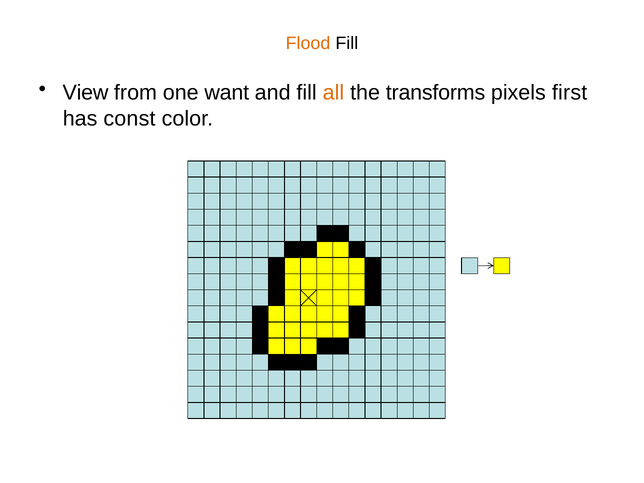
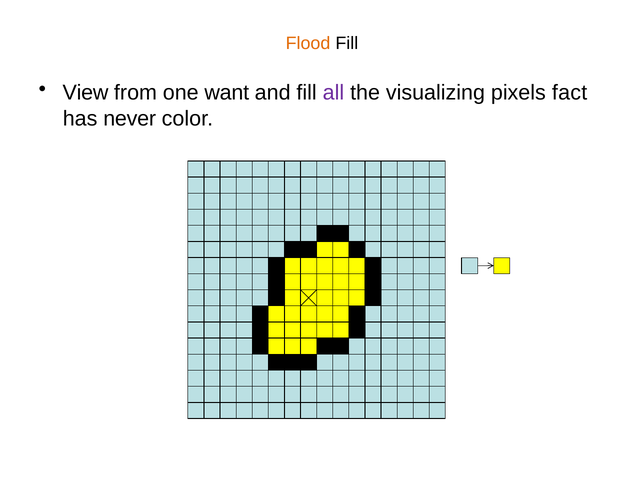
all colour: orange -> purple
transforms: transforms -> visualizing
first: first -> fact
const: const -> never
